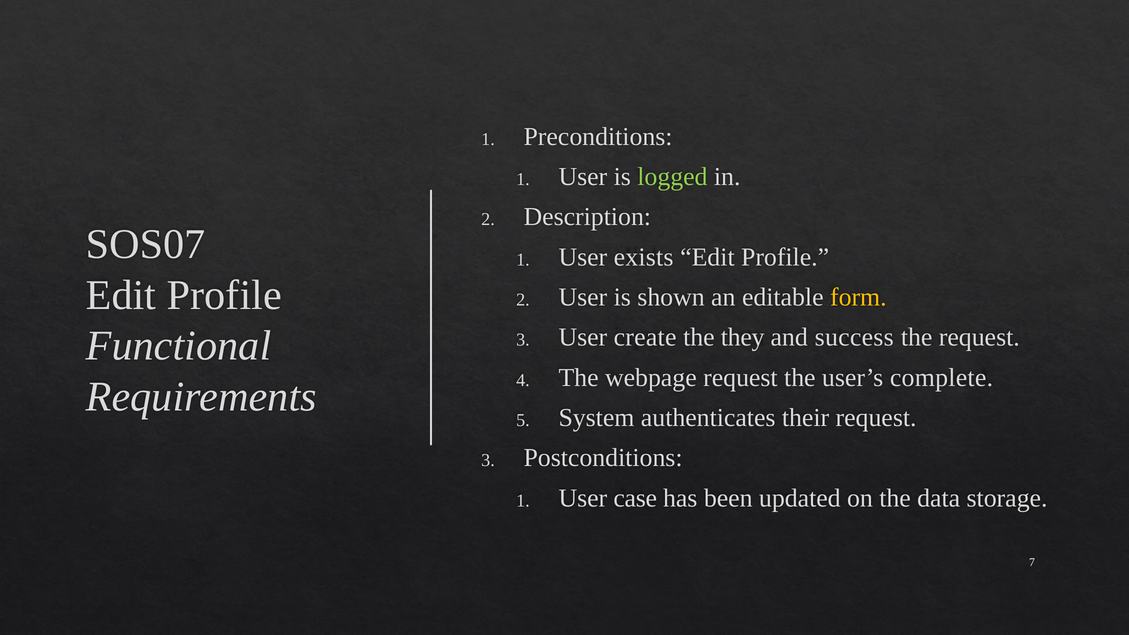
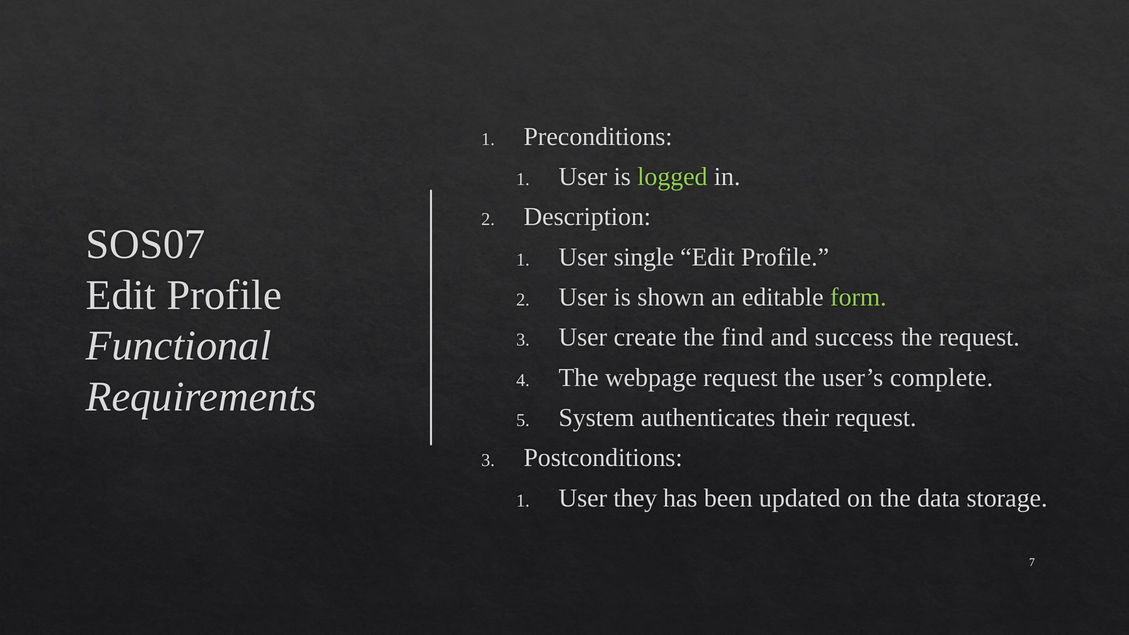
exists: exists -> single
form colour: yellow -> light green
they: they -> find
case: case -> they
